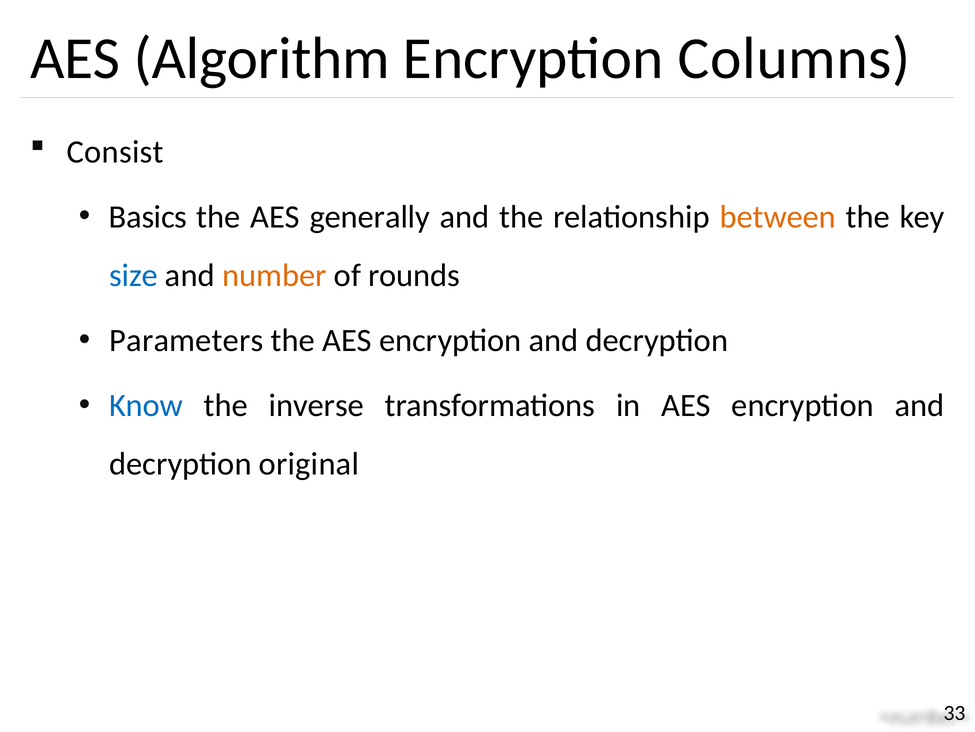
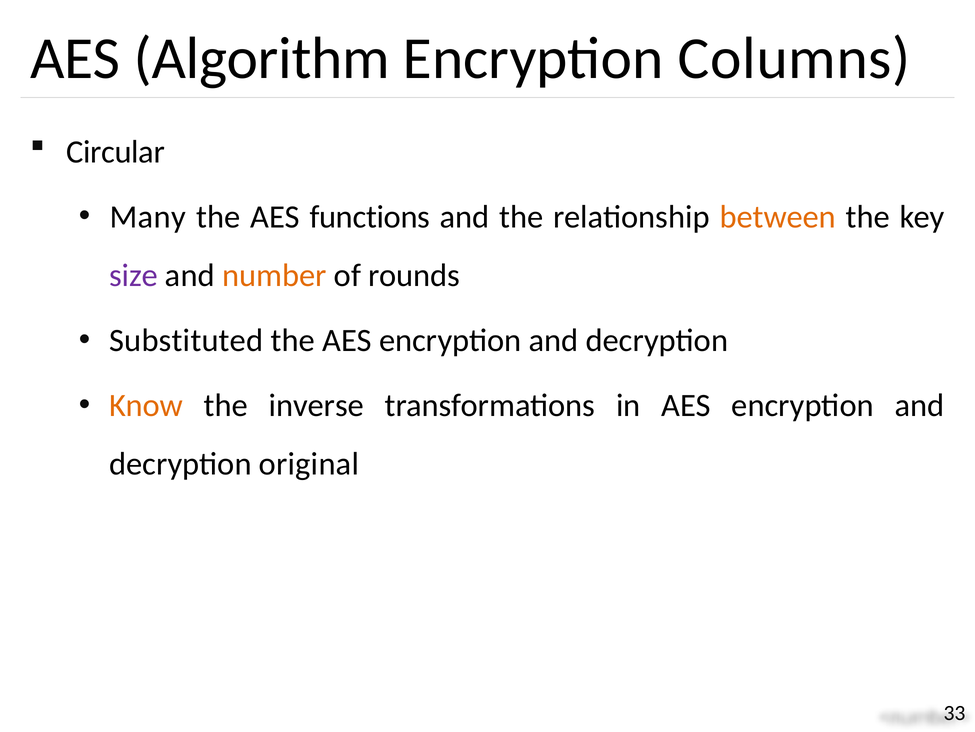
Consist: Consist -> Circular
Basics: Basics -> Many
generally: generally -> functions
size colour: blue -> purple
Parameters: Parameters -> Substituted
Know colour: blue -> orange
